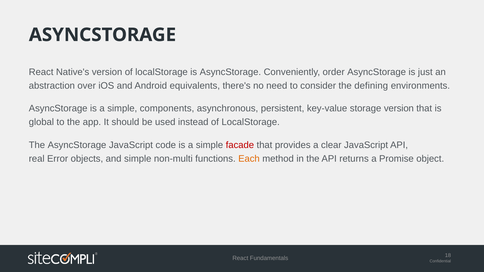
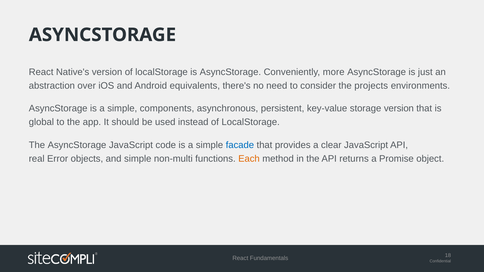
order: order -> more
defining: defining -> projects
facade colour: red -> blue
